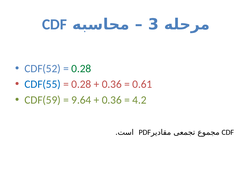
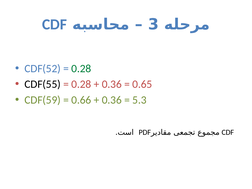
CDF(55 colour: blue -> black
0.61: 0.61 -> 0.65
9.64: 9.64 -> 0.66
4.2: 4.2 -> 5.3
